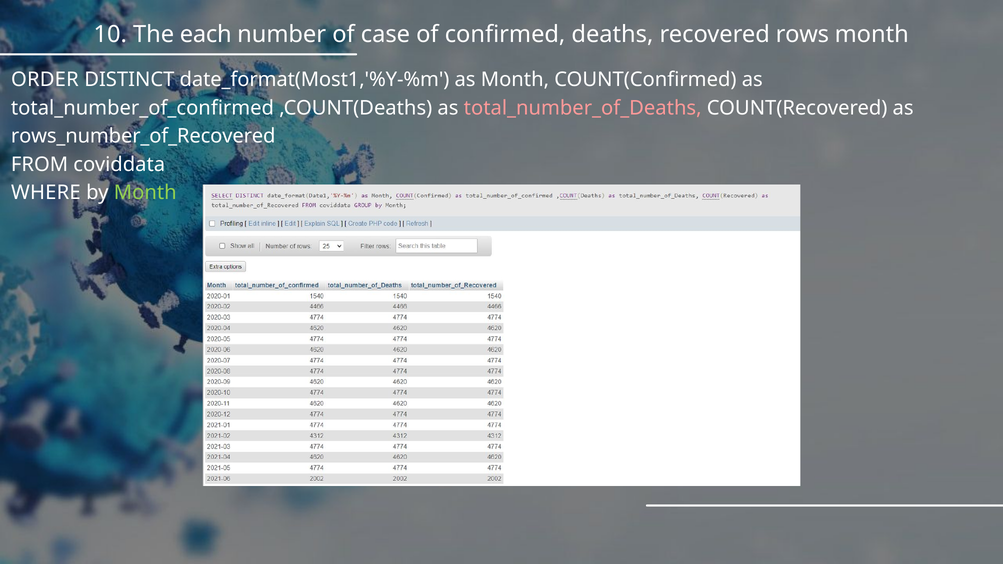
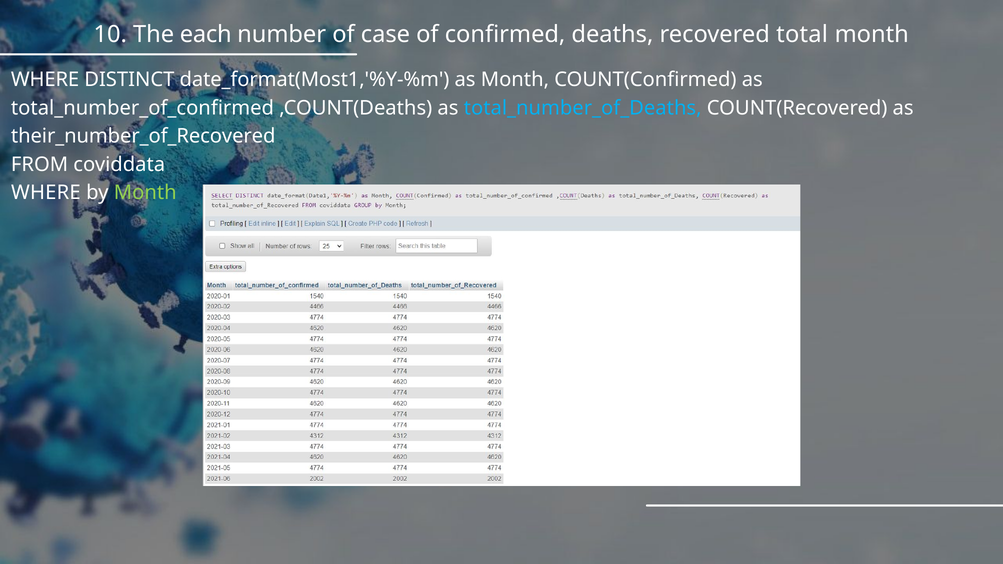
rows: rows -> total
ORDER at (45, 80): ORDER -> WHERE
total_number_of_Deaths colour: pink -> light blue
rows_number_of_Recovered: rows_number_of_Recovered -> their_number_of_Recovered
